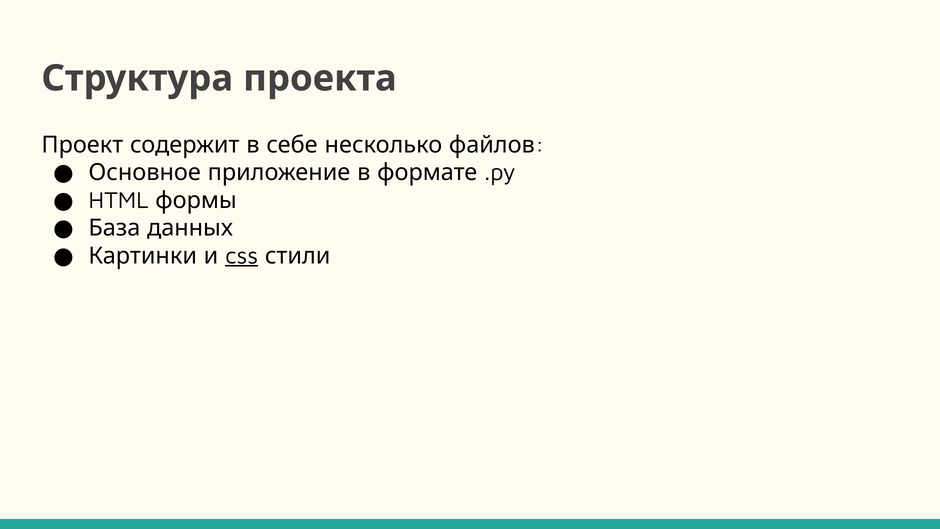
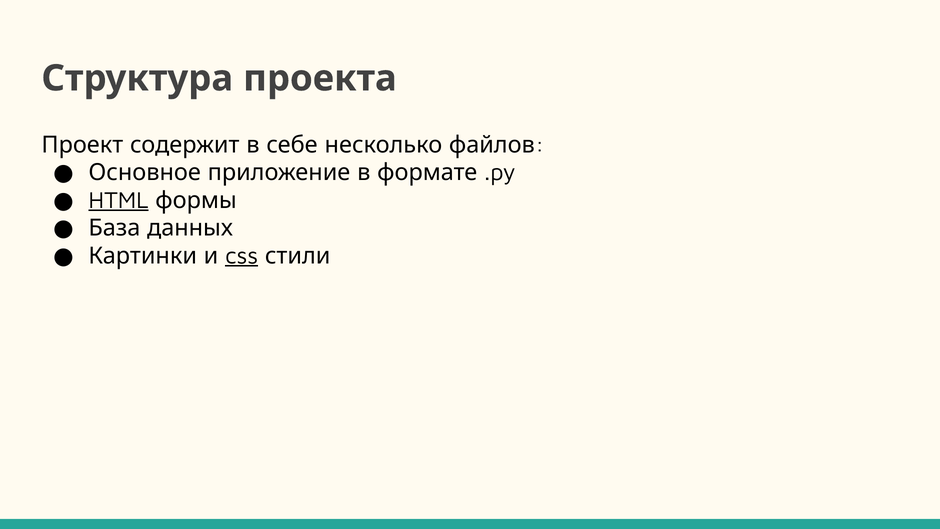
HTML underline: none -> present
